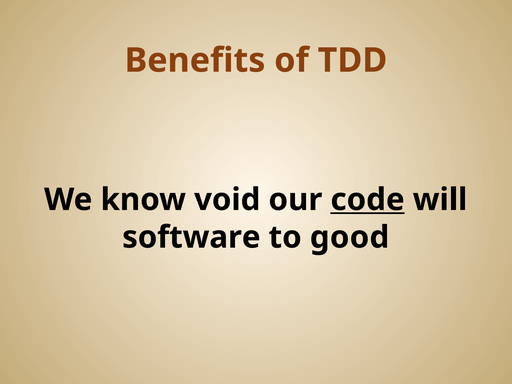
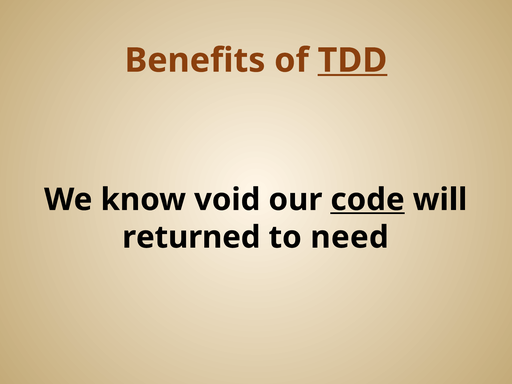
TDD underline: none -> present
software: software -> returned
good: good -> need
